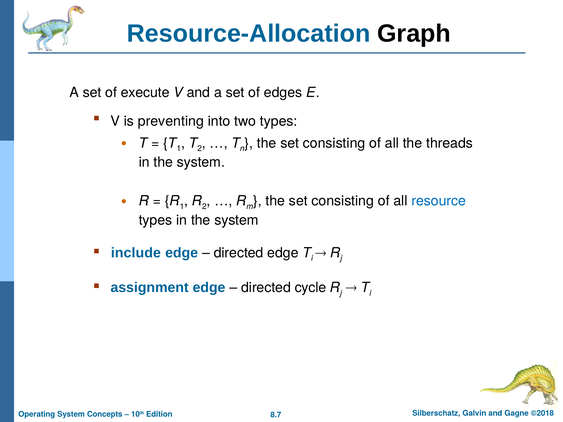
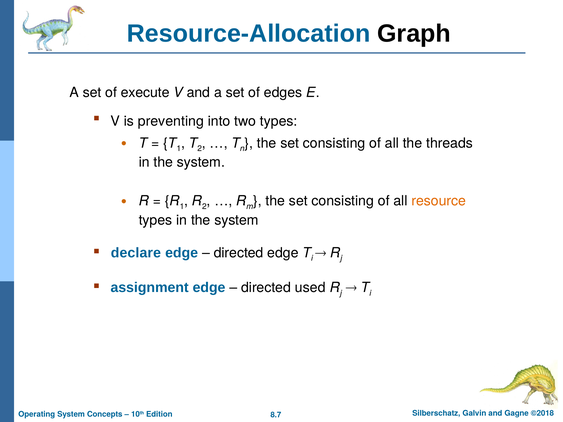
resource colour: blue -> orange
include: include -> declare
cycle: cycle -> used
